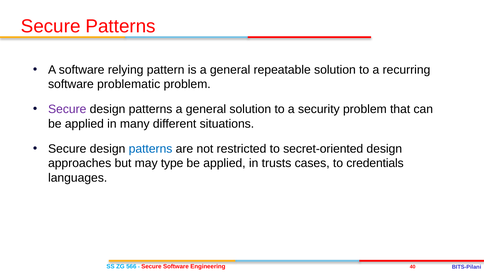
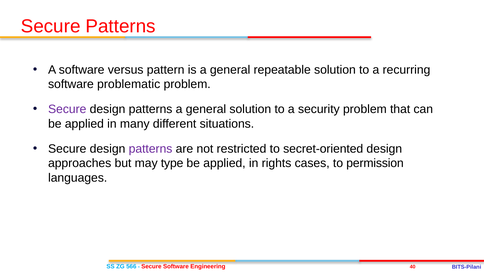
relying: relying -> versus
patterns at (151, 149) colour: blue -> purple
trusts: trusts -> rights
credentials: credentials -> permission
